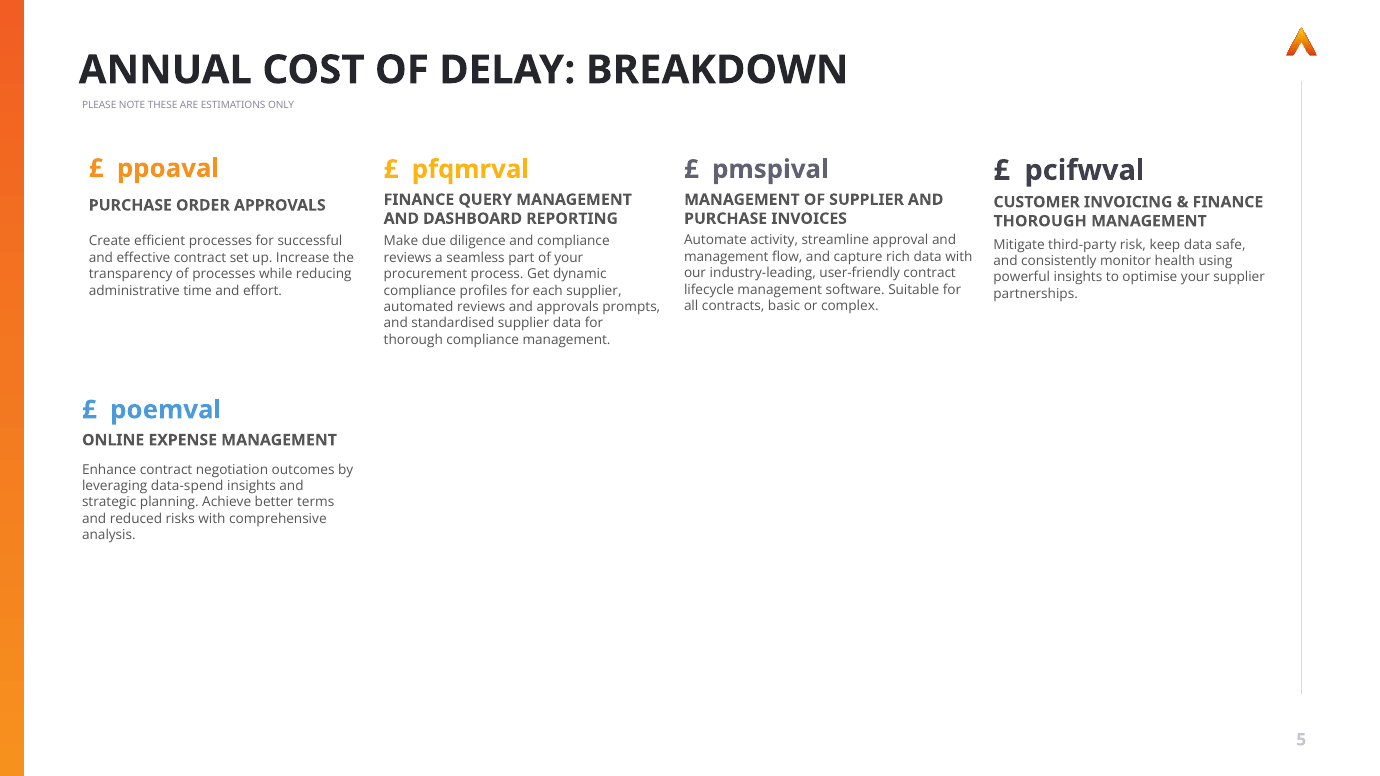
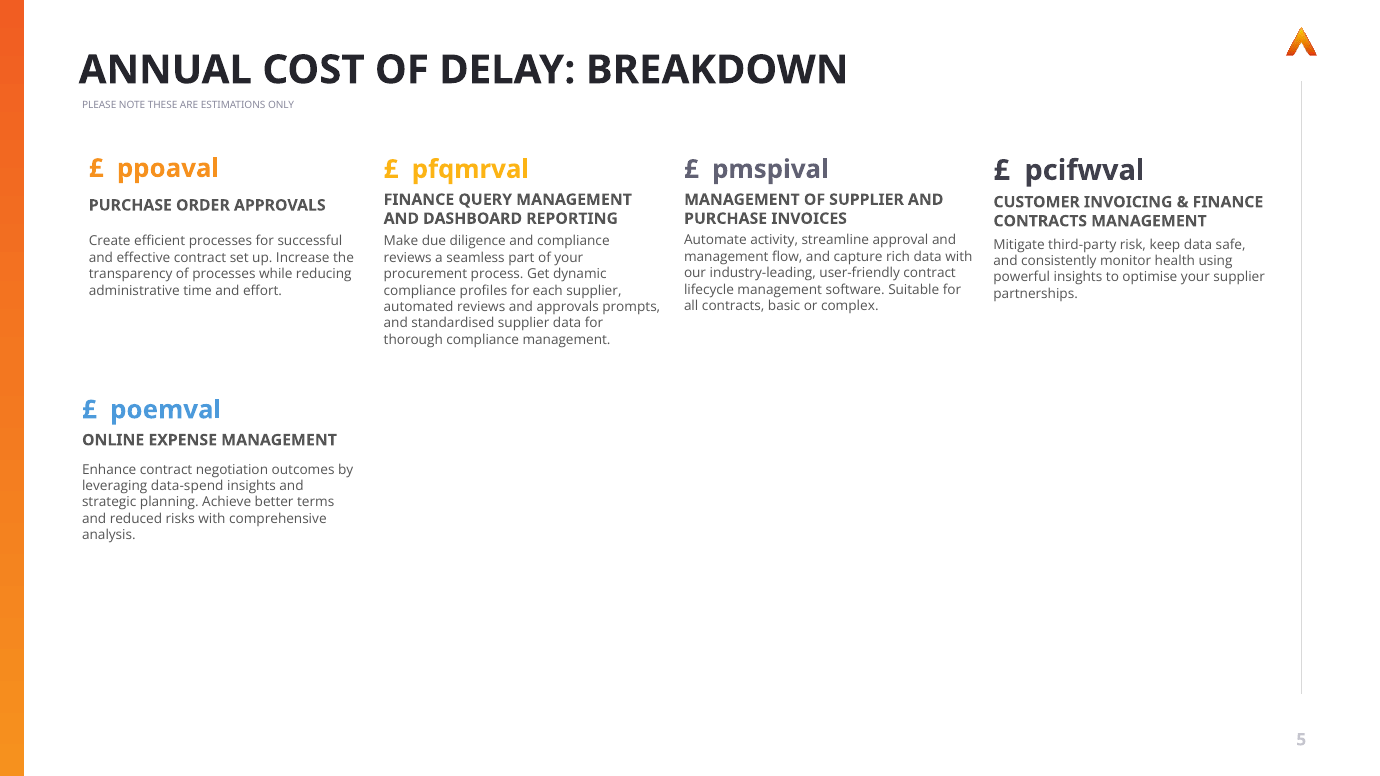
THOROUGH at (1040, 221): THOROUGH -> CONTRACTS
